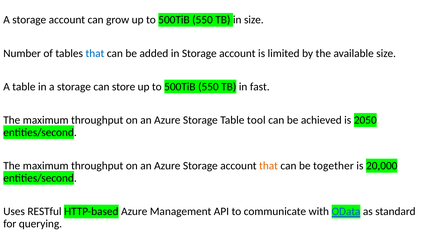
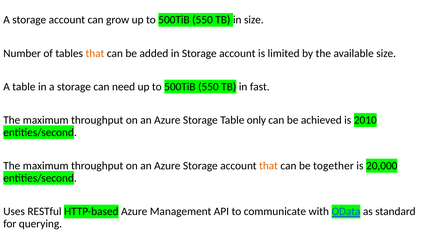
that at (95, 53) colour: blue -> orange
store: store -> need
tool: tool -> only
2050: 2050 -> 2010
